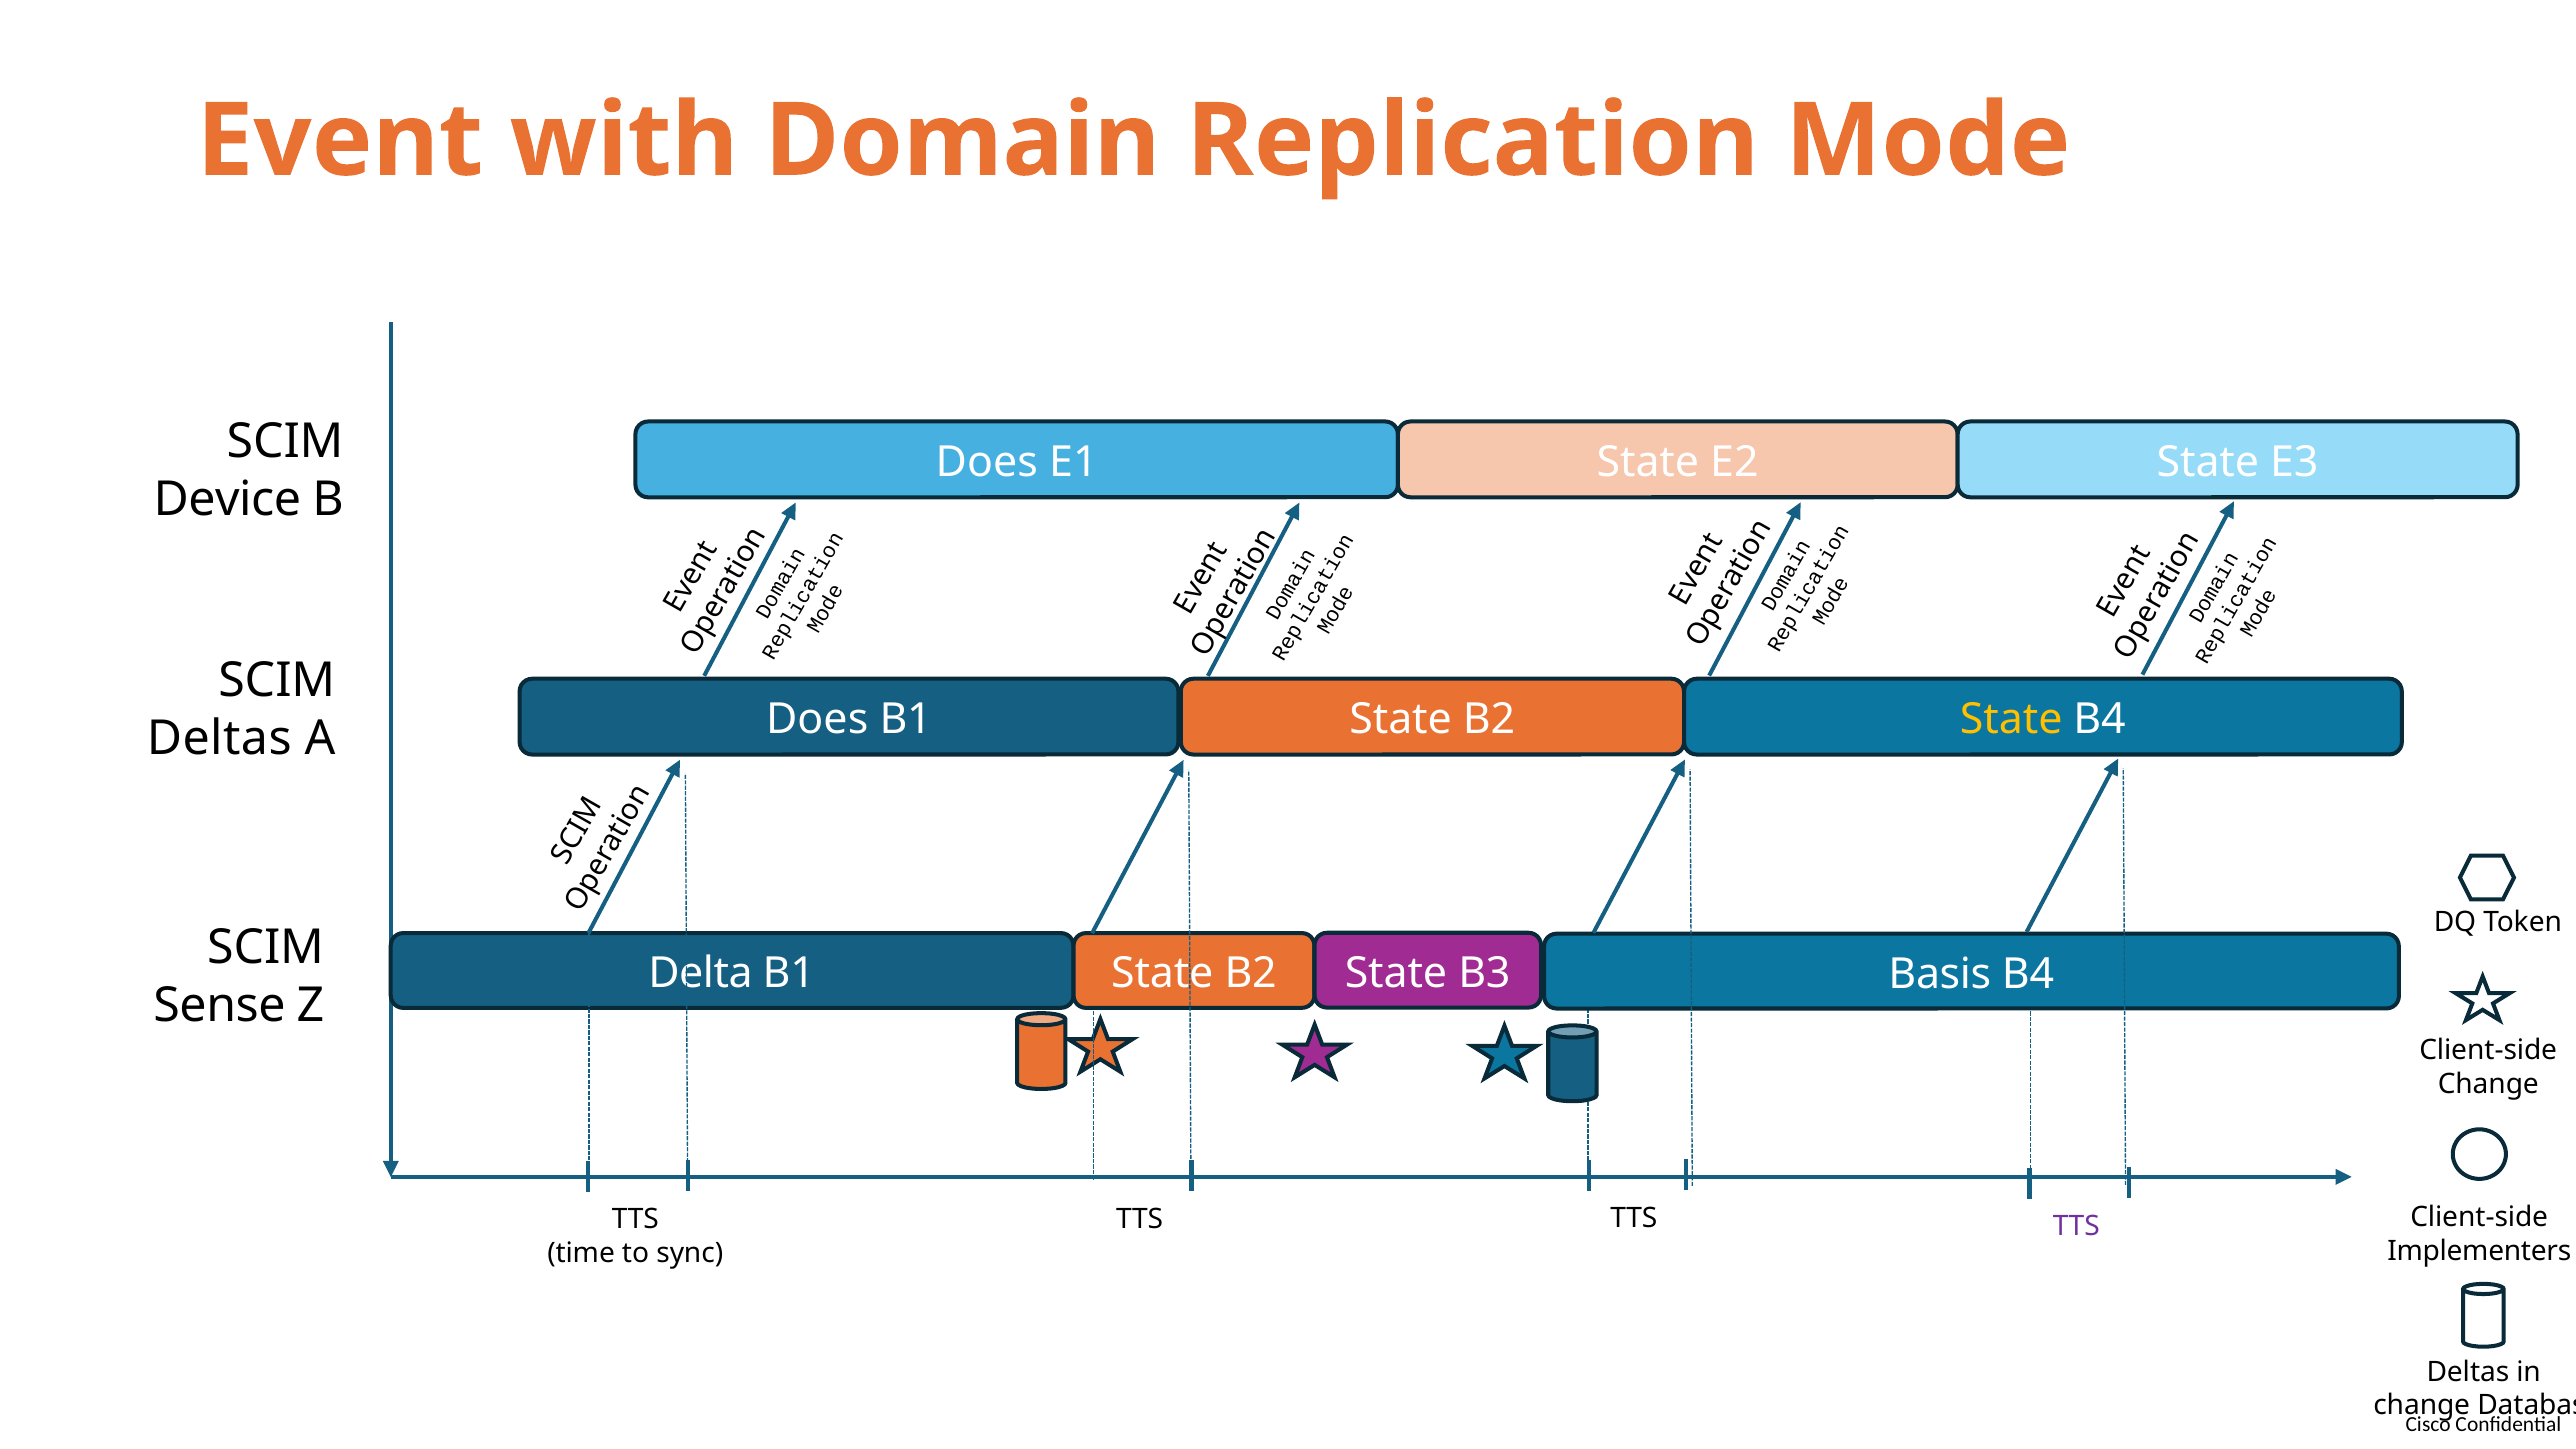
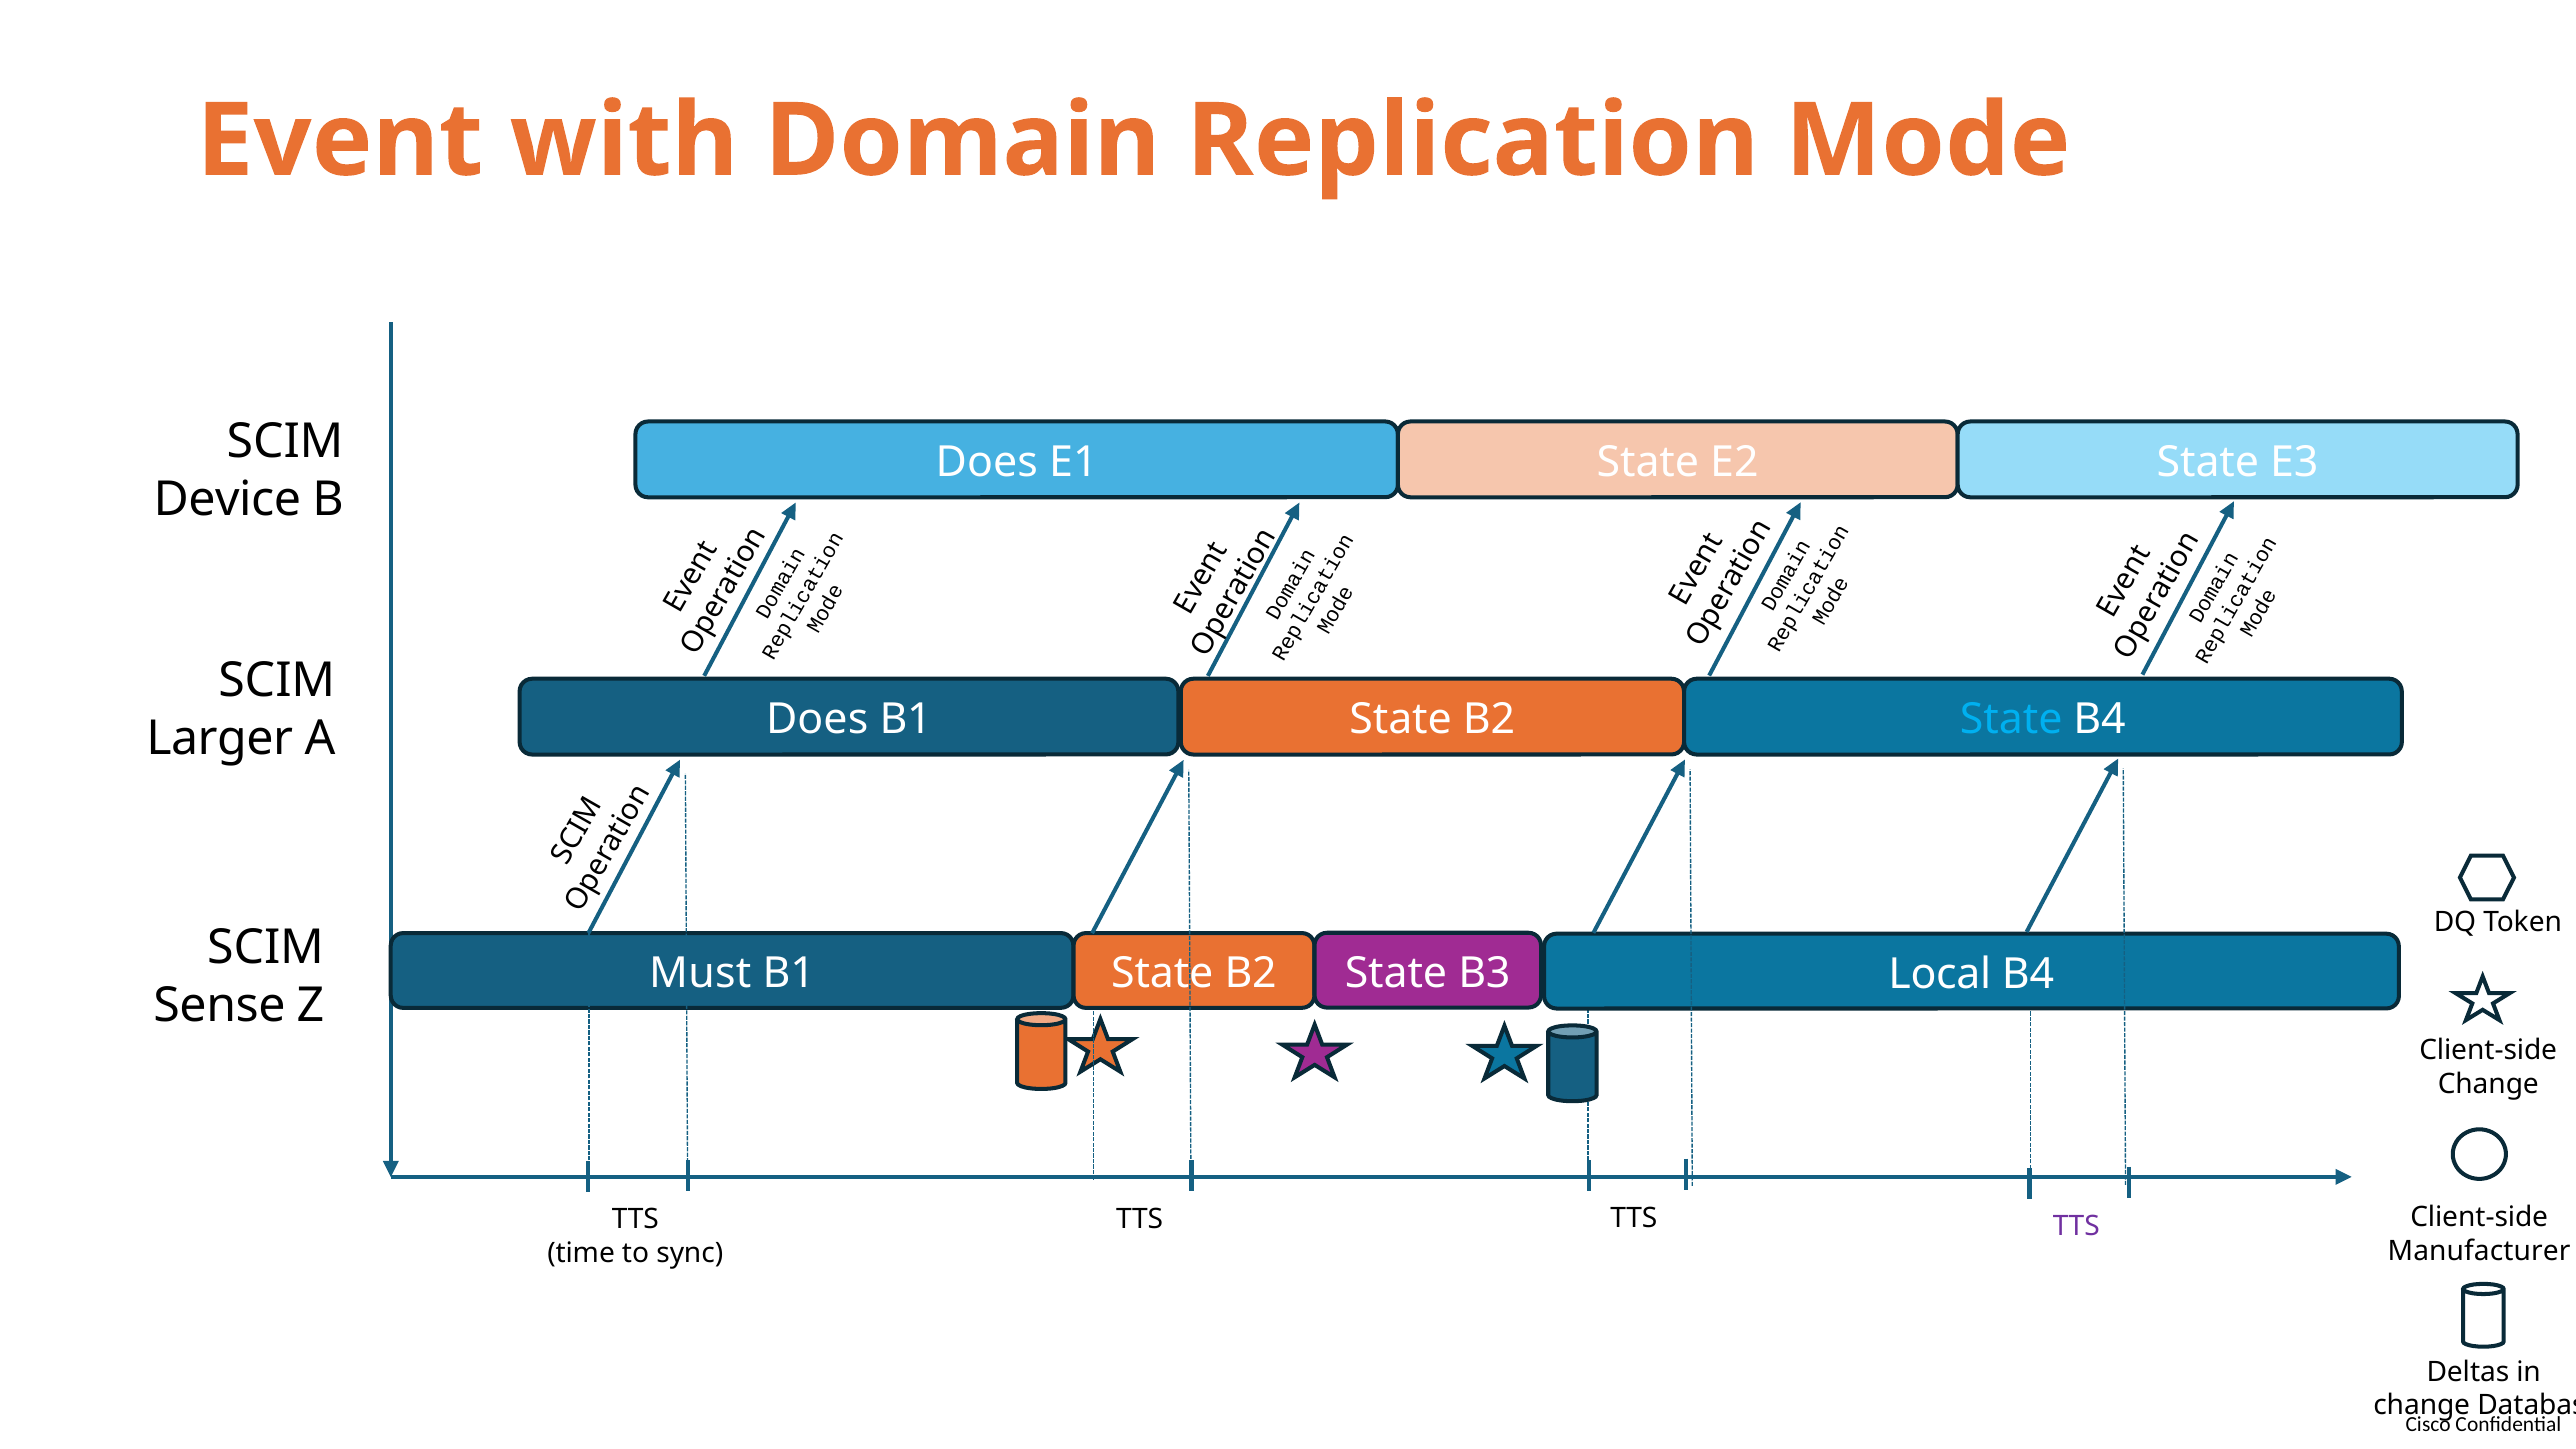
State at (2011, 720) colour: yellow -> light blue
Deltas at (219, 739): Deltas -> Larger
Delta: Delta -> Must
Basis: Basis -> Local
Implementers: Implementers -> Manufacturer
